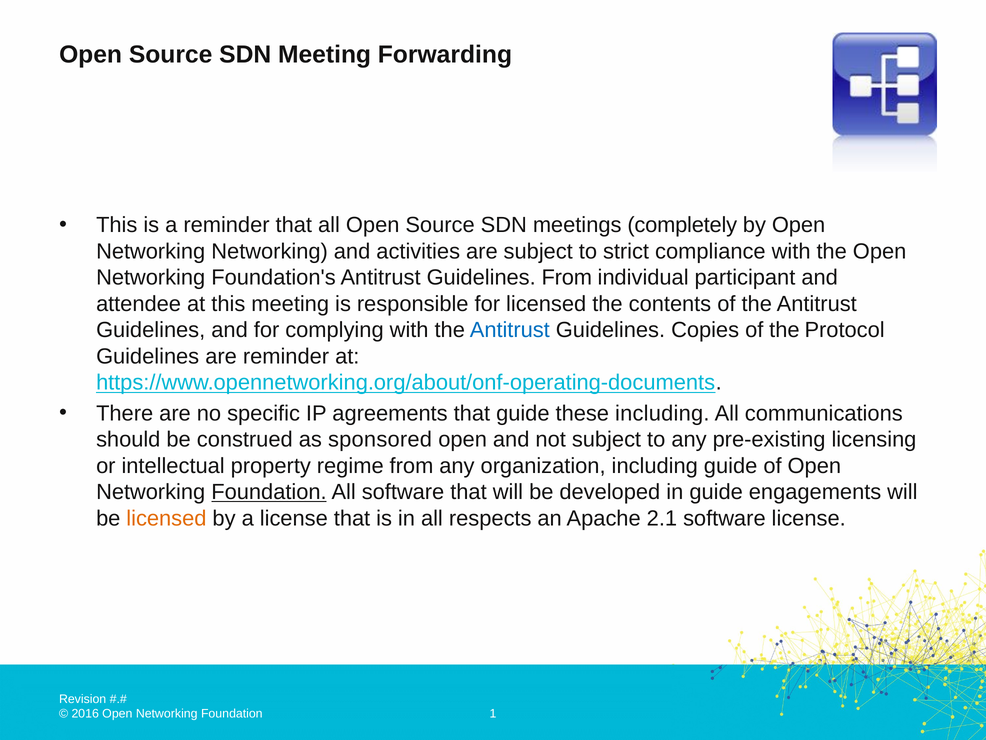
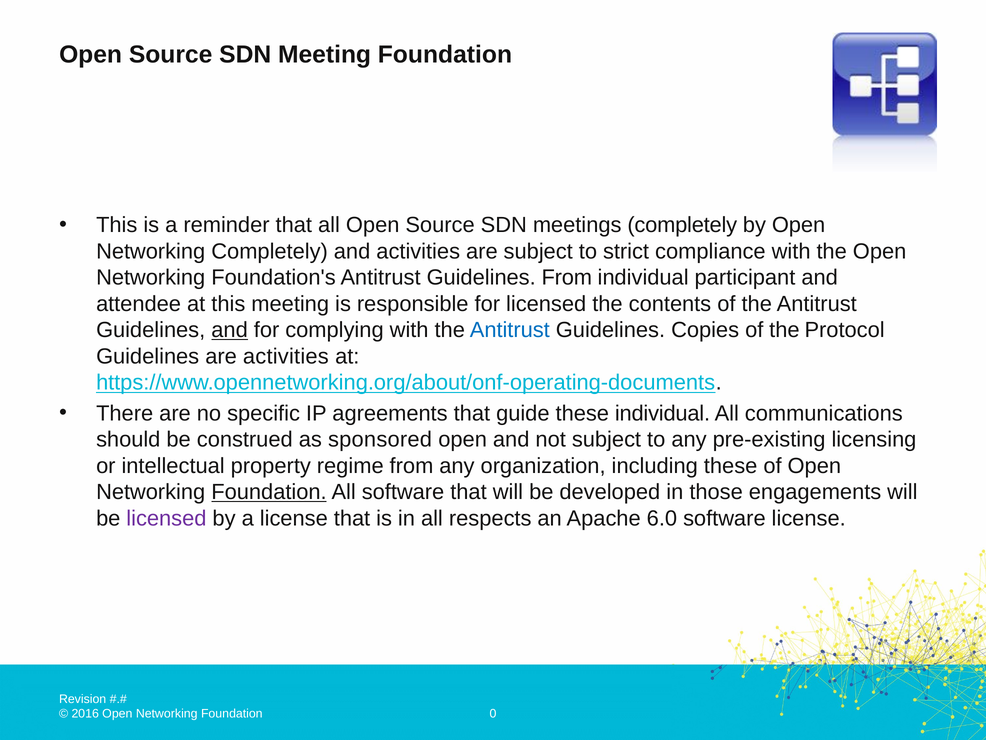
Meeting Forwarding: Forwarding -> Foundation
Networking Networking: Networking -> Completely
and at (230, 330) underline: none -> present
are reminder: reminder -> activities
these including: including -> individual
including guide: guide -> these
in guide: guide -> those
licensed at (166, 518) colour: orange -> purple
2.1: 2.1 -> 6.0
1: 1 -> 0
